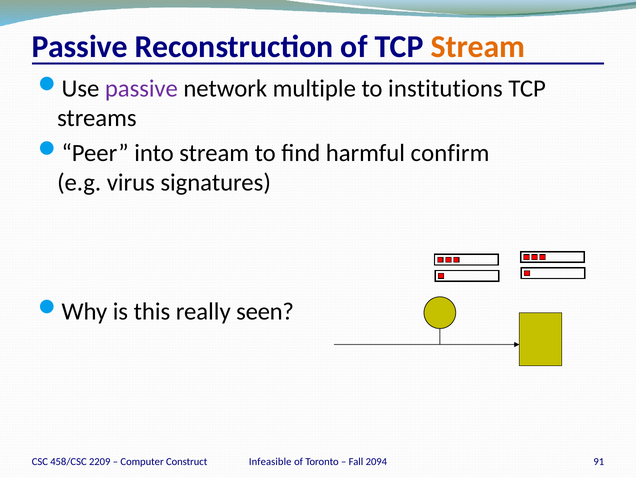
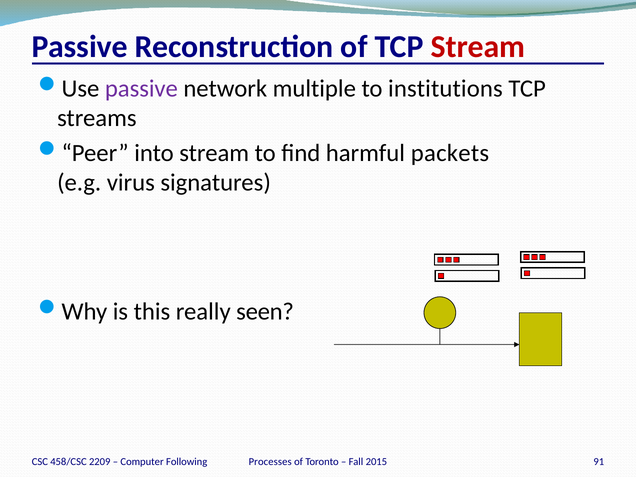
Stream at (478, 47) colour: orange -> red
confirm: confirm -> packets
Infeasible: Infeasible -> Processes
2094: 2094 -> 2015
Construct: Construct -> Following
